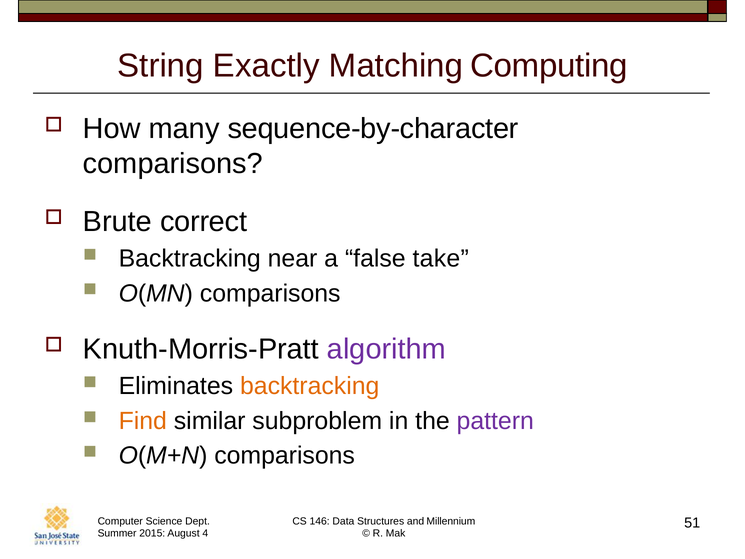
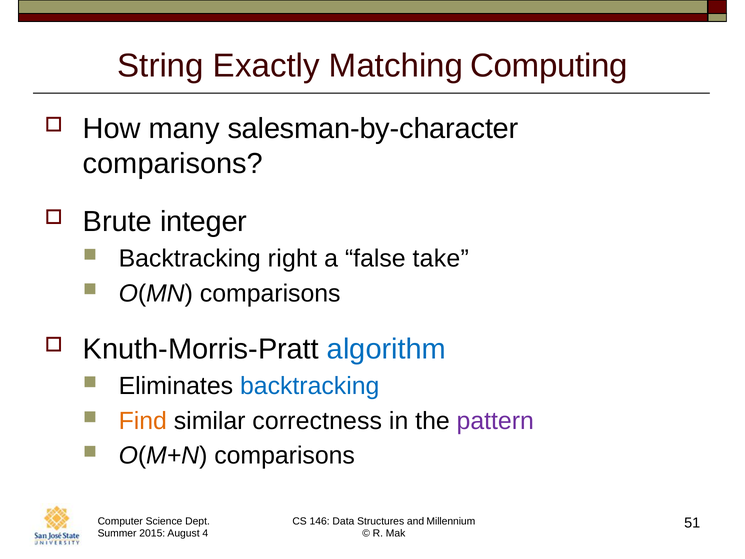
sequence-by-character: sequence-by-character -> salesman-by-character
correct: correct -> integer
near: near -> right
algorithm colour: purple -> blue
backtracking at (310, 386) colour: orange -> blue
subproblem: subproblem -> correctness
